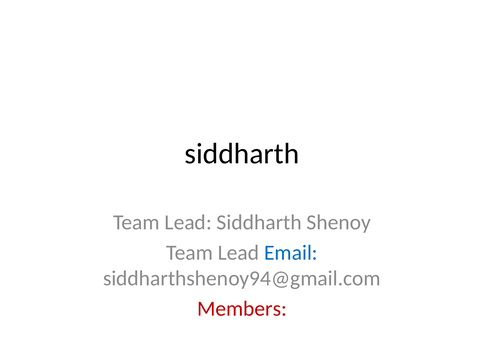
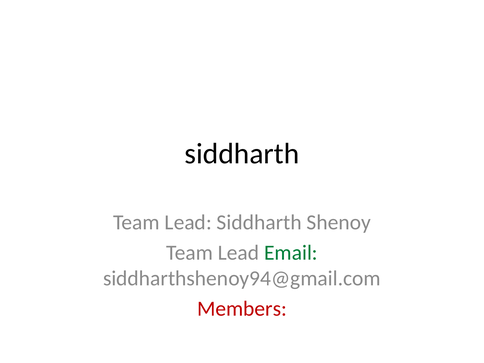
Email colour: blue -> green
